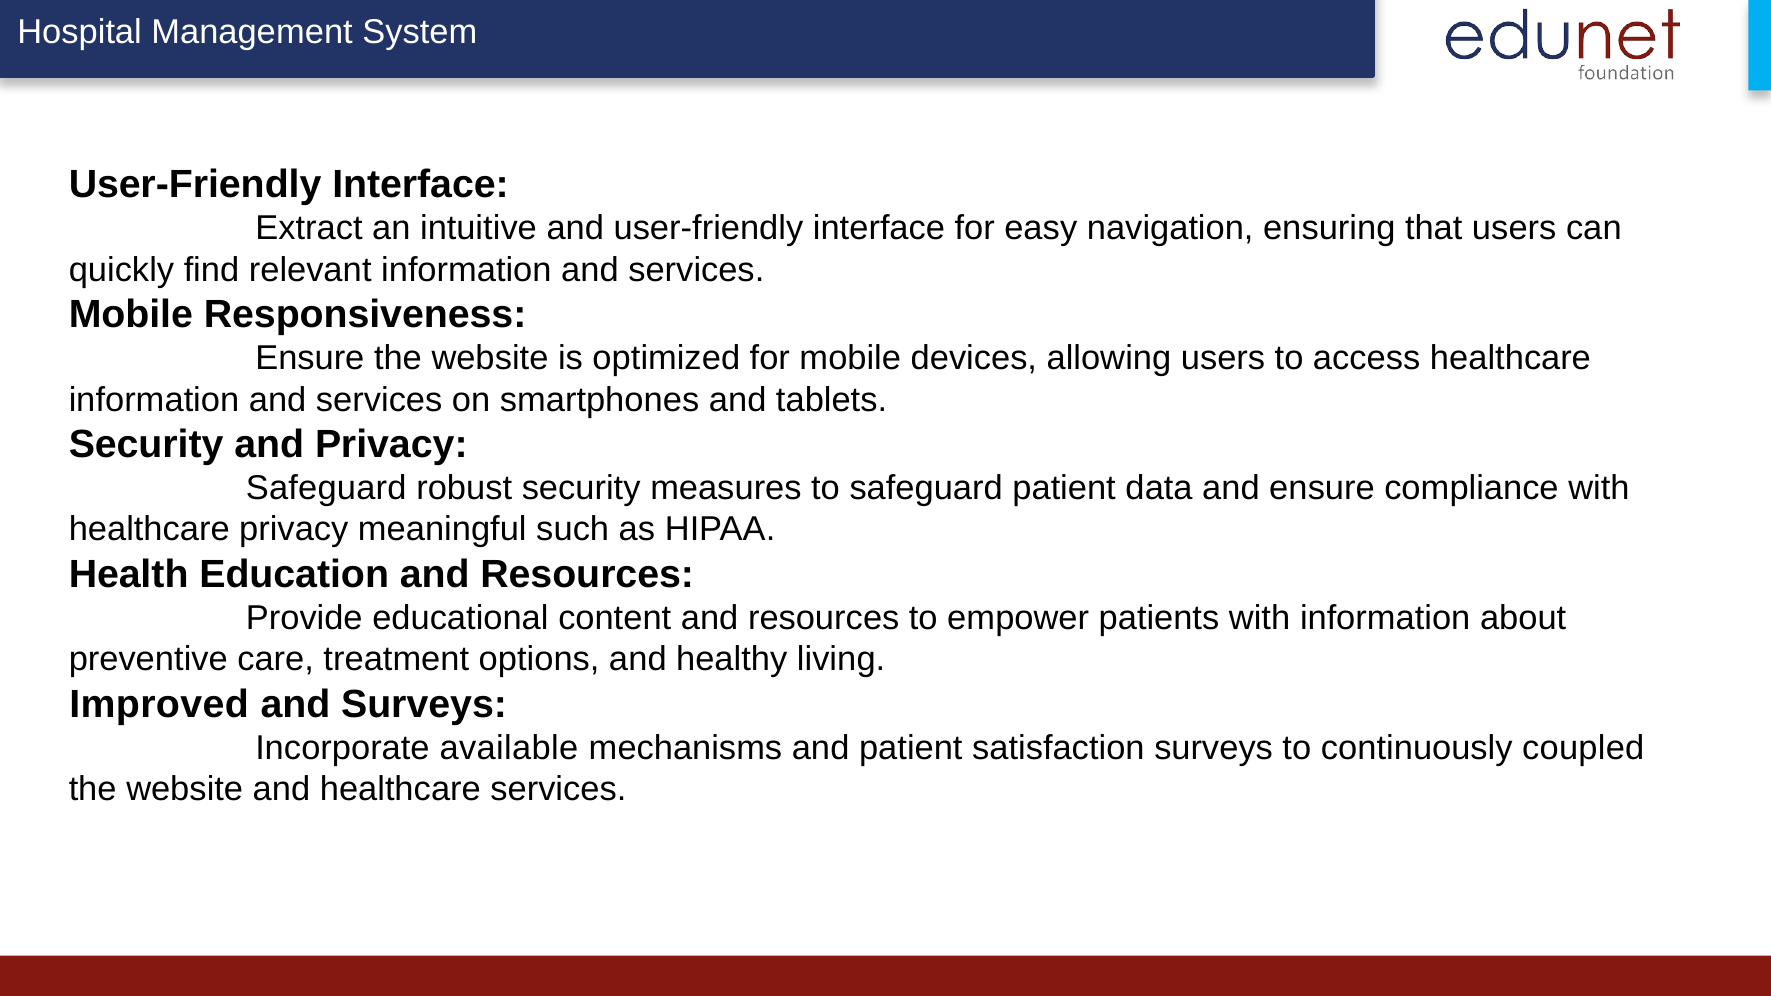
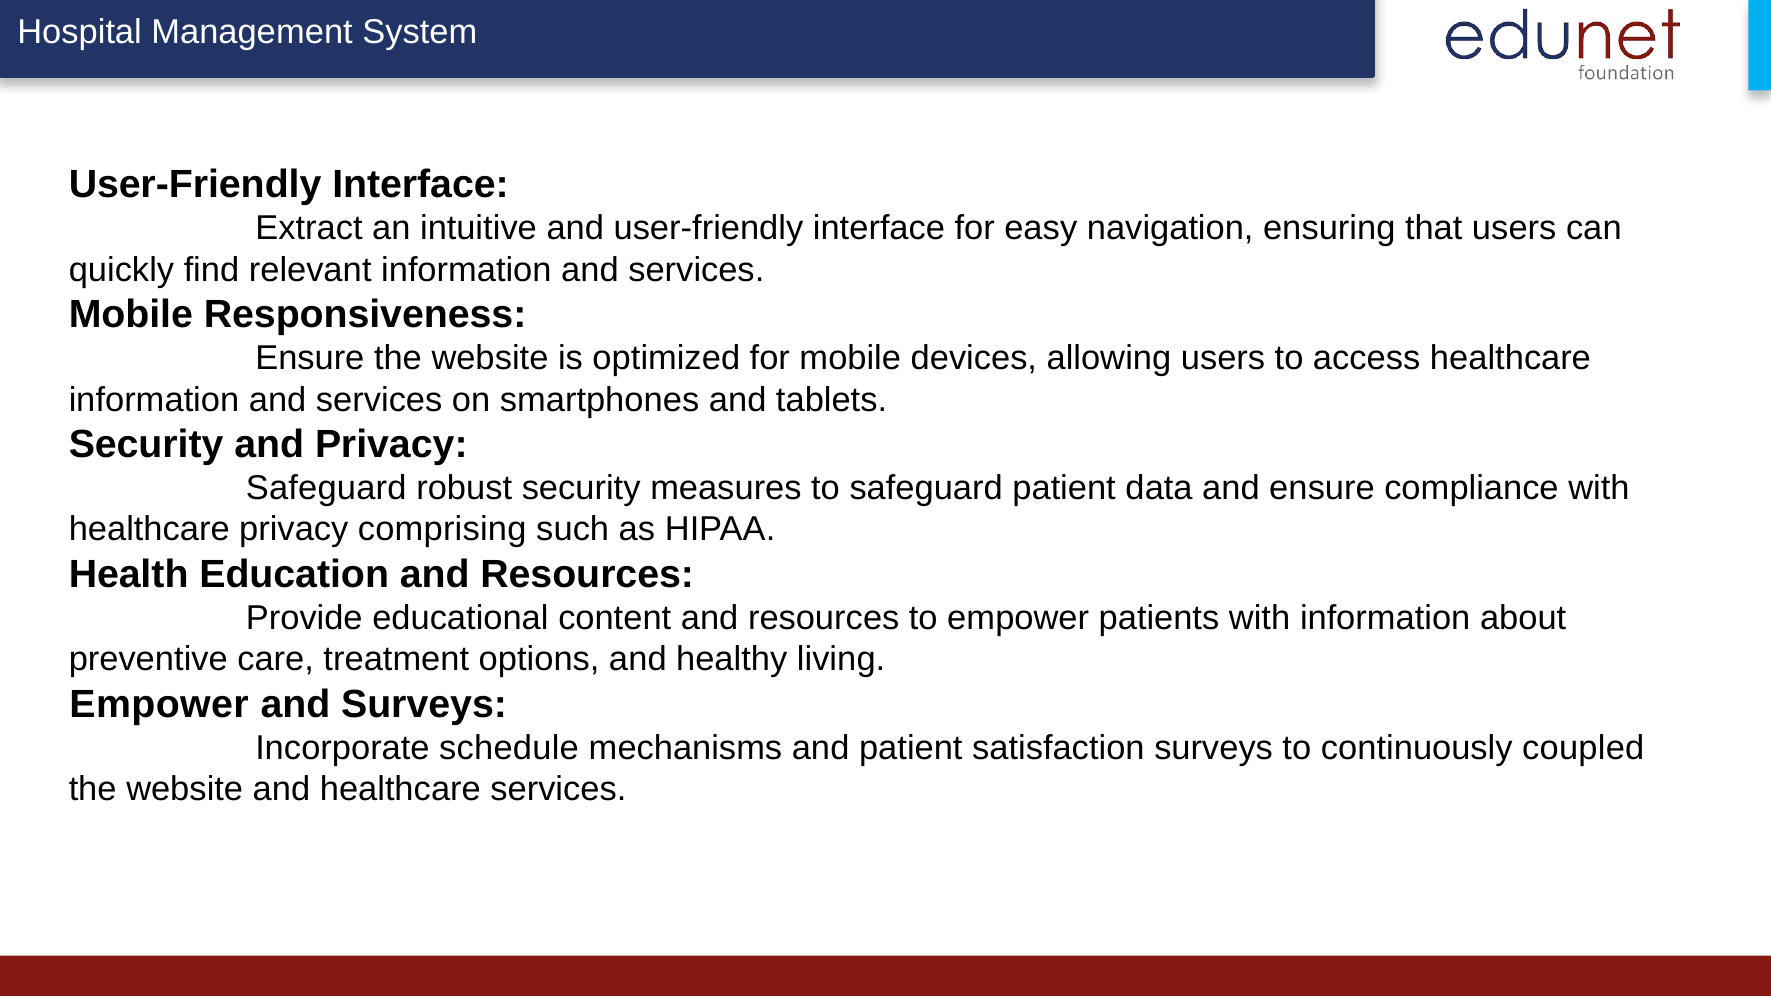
meaningful: meaningful -> comprising
Improved at (159, 704): Improved -> Empower
available: available -> schedule
